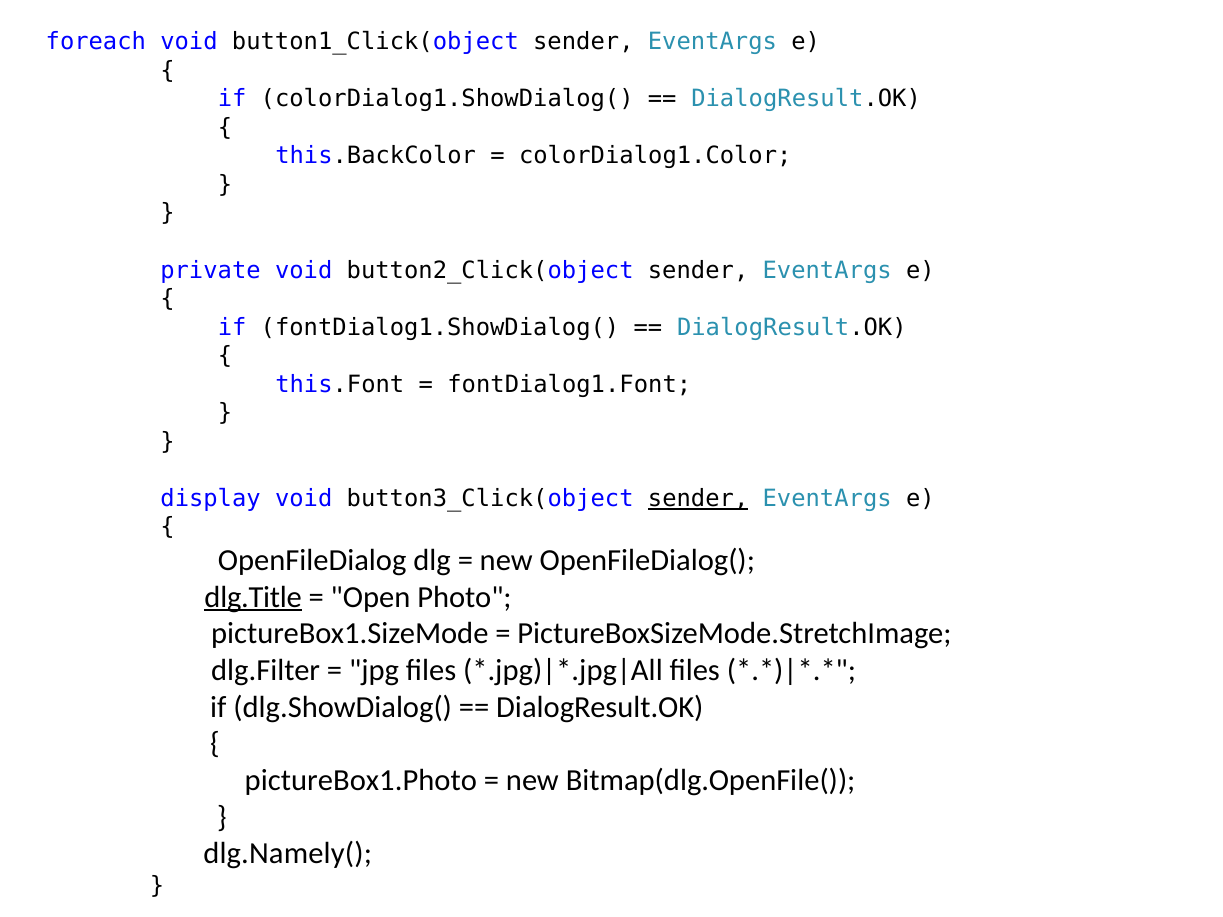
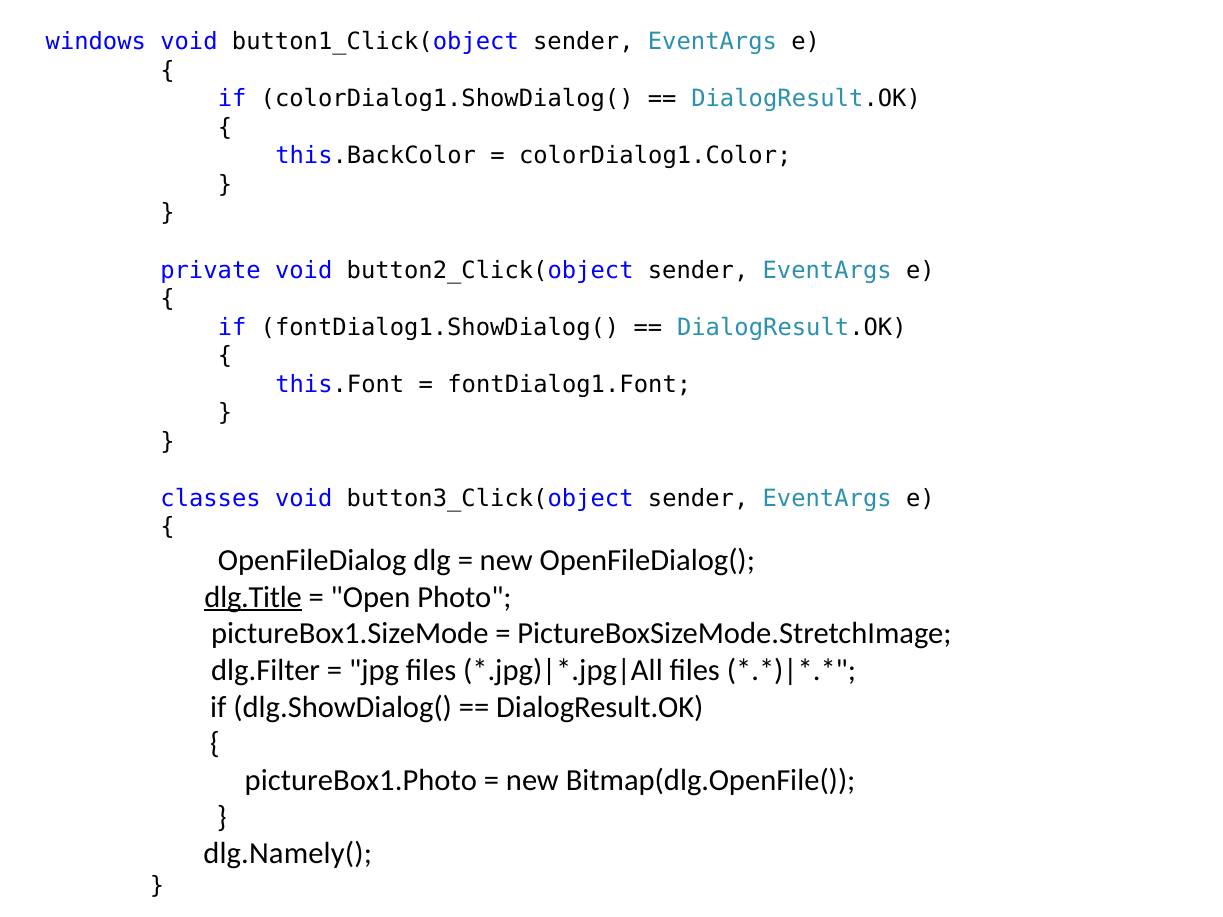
foreach: foreach -> windows
display: display -> classes
sender at (698, 499) underline: present -> none
